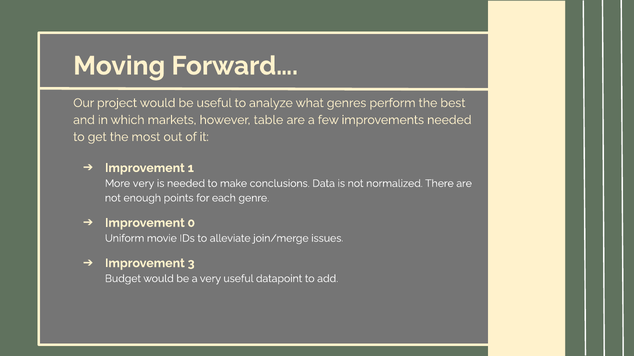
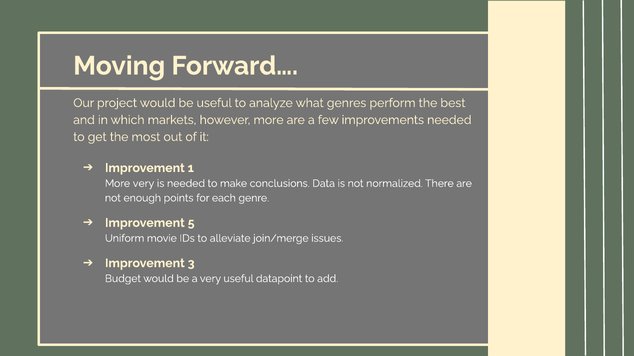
however table: table -> more
0: 0 -> 5
